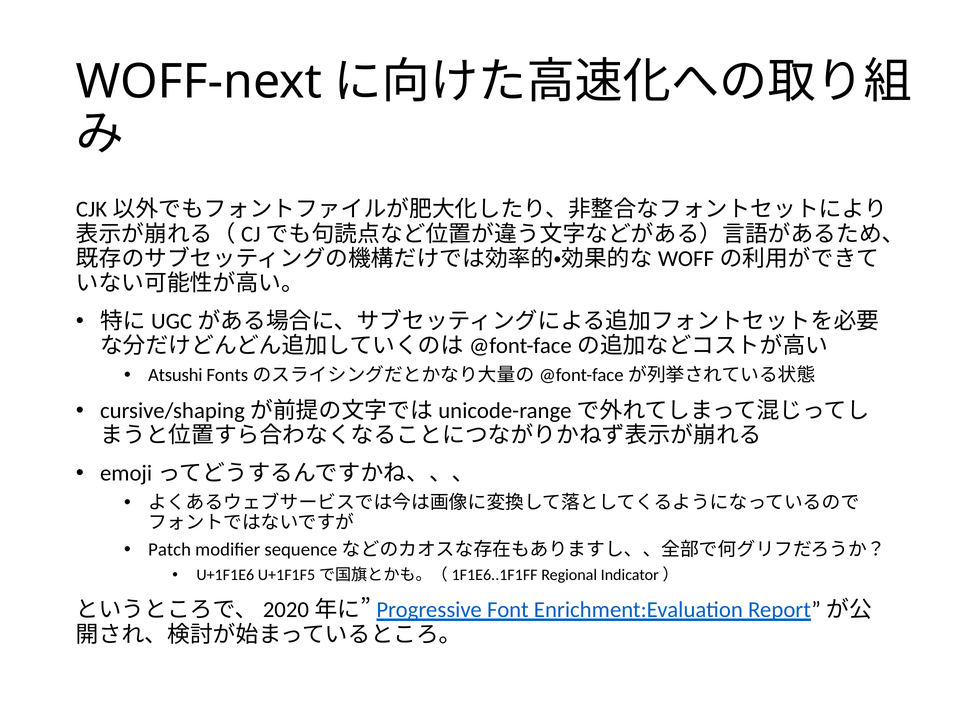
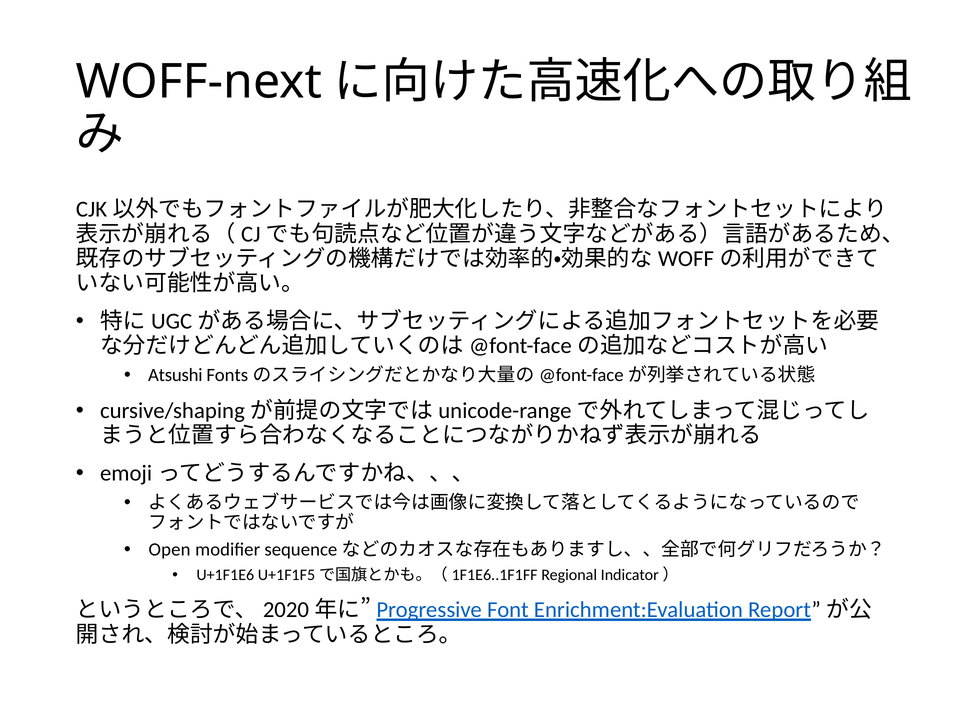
Patch: Patch -> Open
